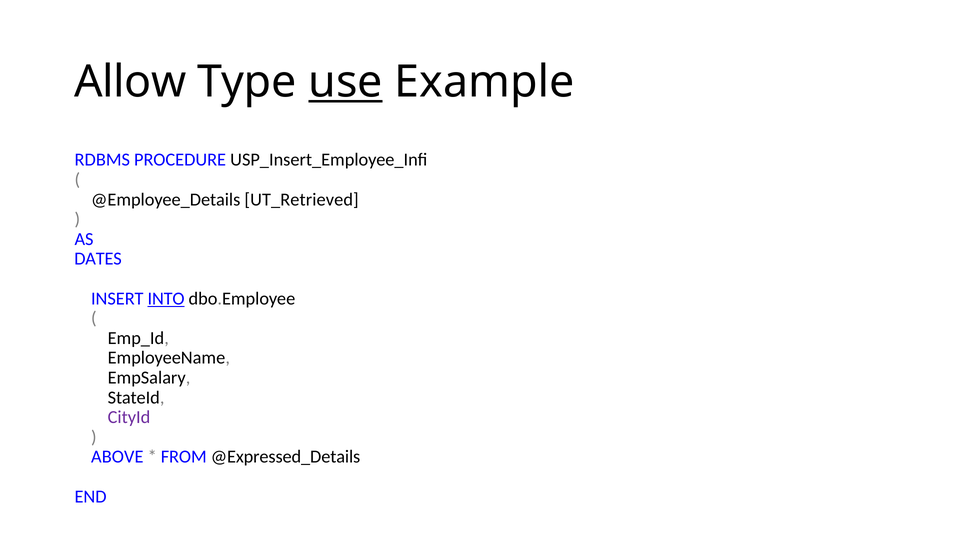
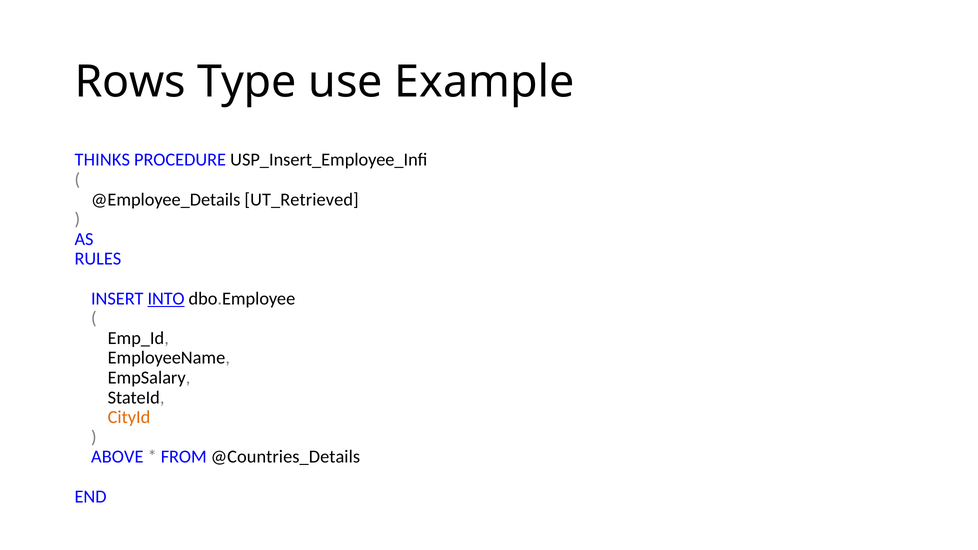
Allow: Allow -> Rows
use underline: present -> none
RDBMS: RDBMS -> THINKS
DATES: DATES -> RULES
CityId colour: purple -> orange
@Expressed_Details: @Expressed_Details -> @Countries_Details
